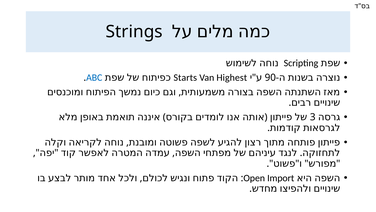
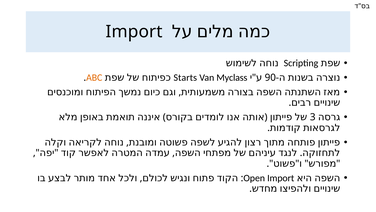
Strings at (134, 32): Strings -> Import
ABC colour: blue -> orange
Highest: Highest -> Myclass
